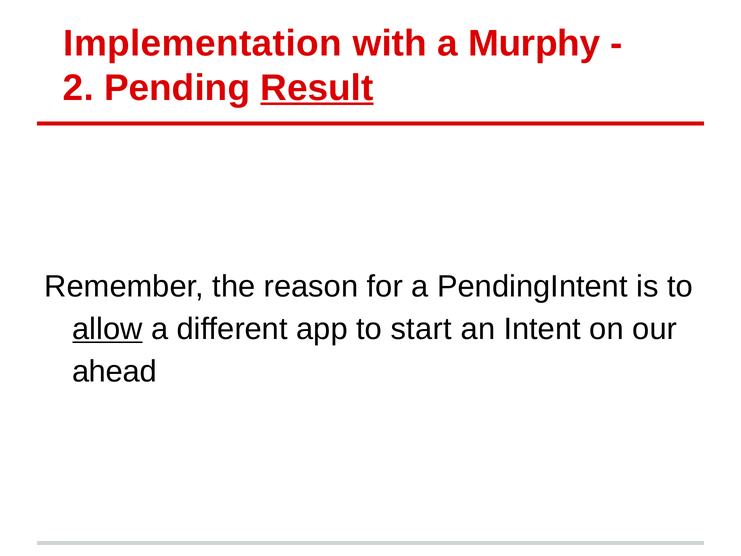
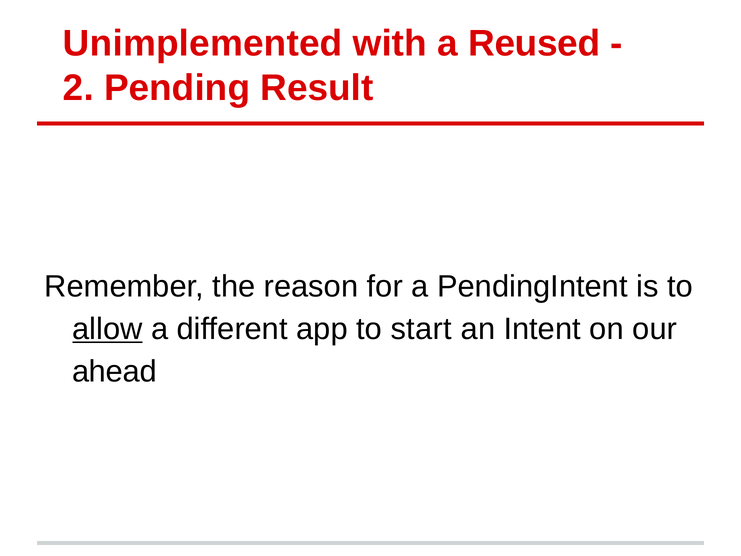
Implementation: Implementation -> Unimplemented
Murphy: Murphy -> Reused
Result underline: present -> none
